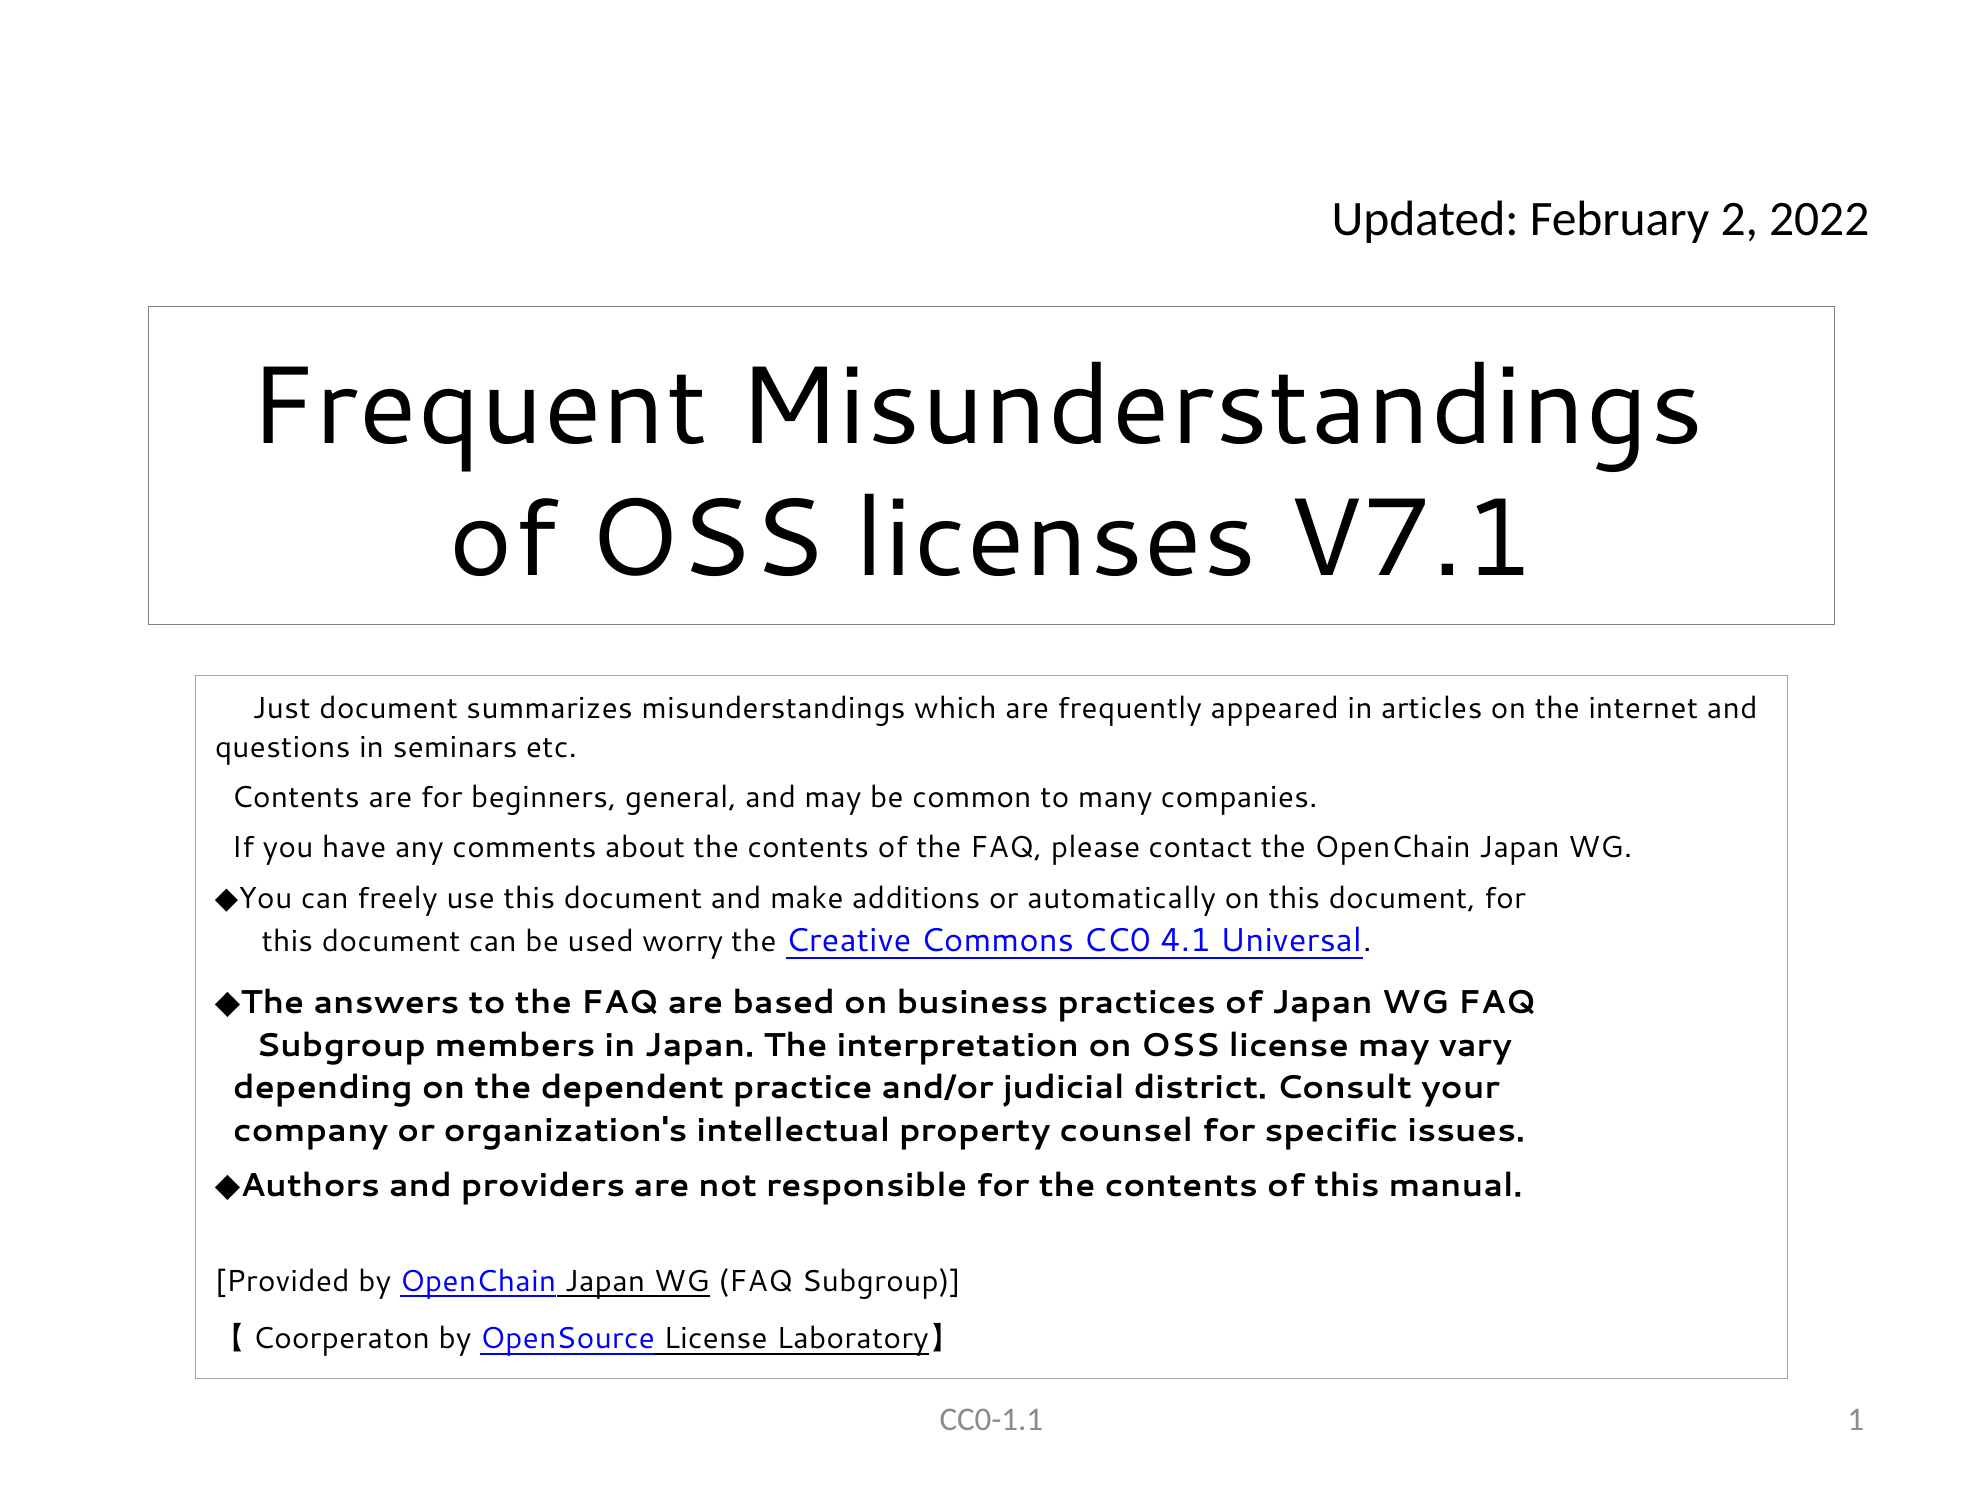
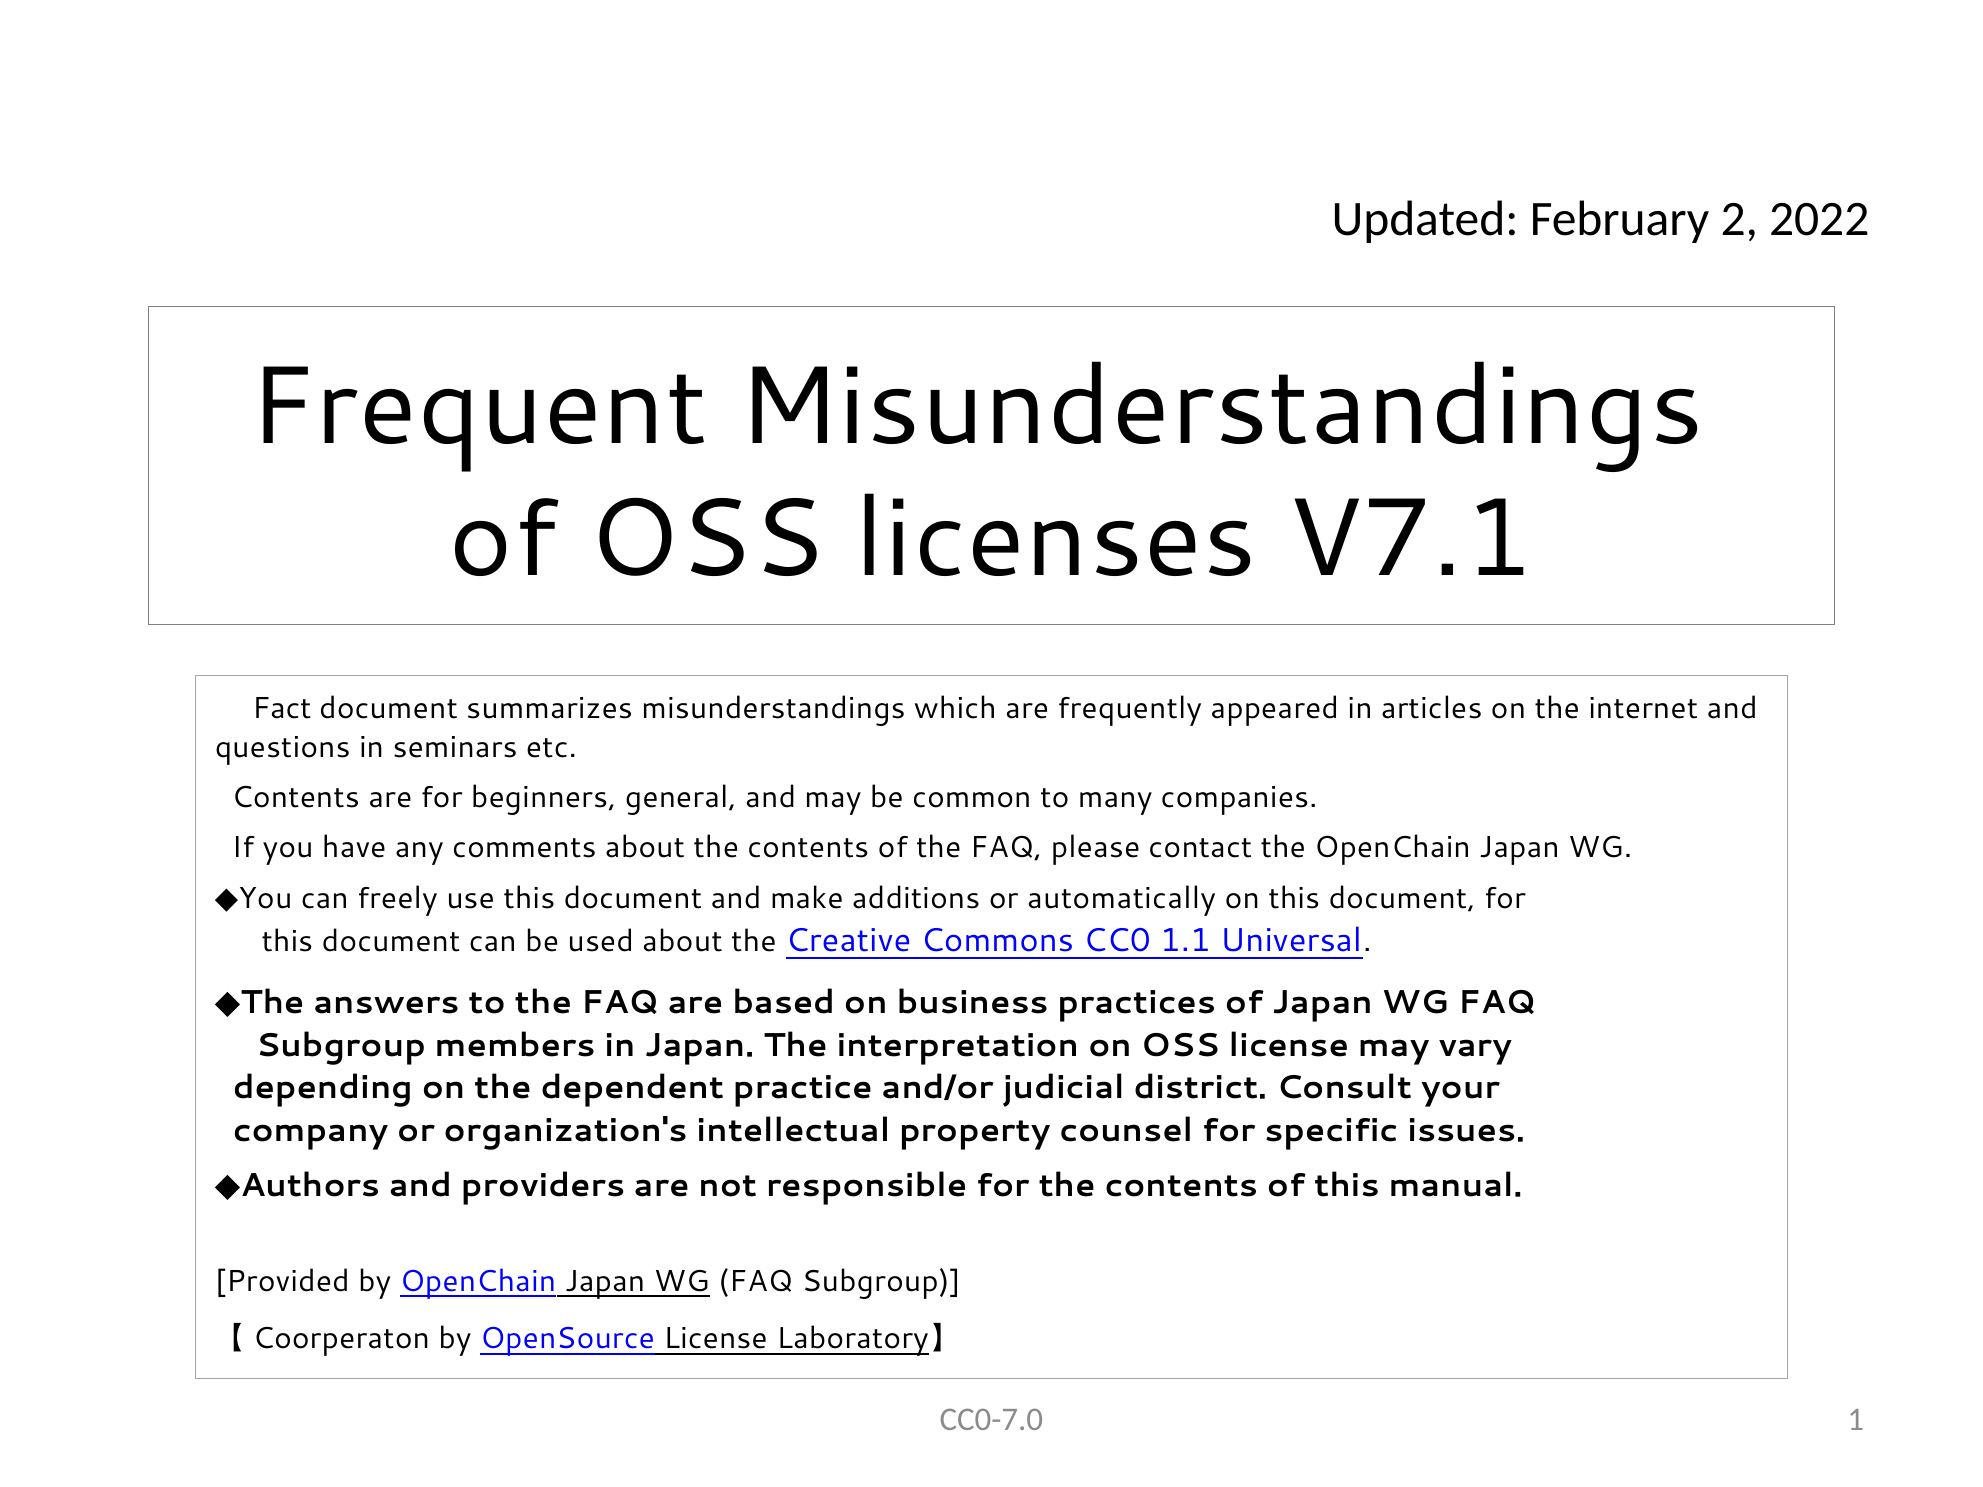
Just: Just -> Fact
used worry: worry -> about
4.1: 4.1 -> 1.1
CC0-1.1: CC0-1.1 -> CC0-7.0
